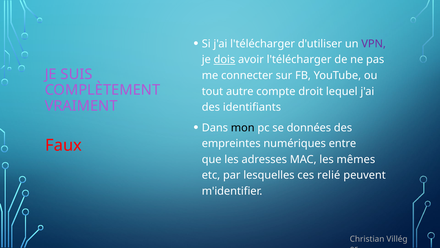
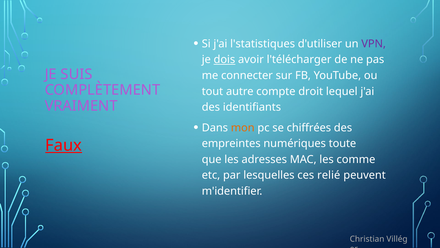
j'ai l'télécharger: l'télécharger -> l'statistiques
mon colour: black -> orange
données: données -> chiffrées
entre: entre -> toute
Faux underline: none -> present
mêmes: mêmes -> comme
